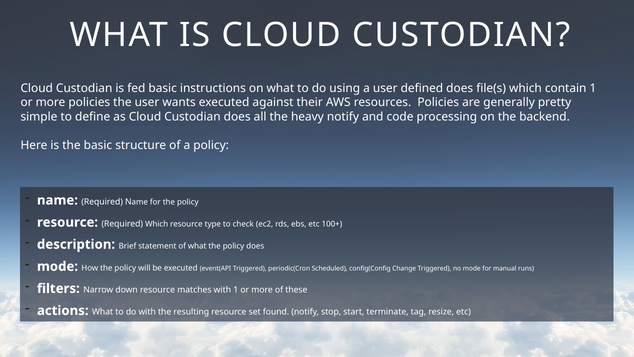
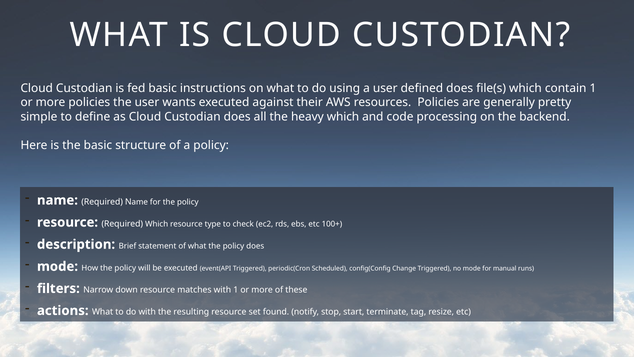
heavy notify: notify -> which
